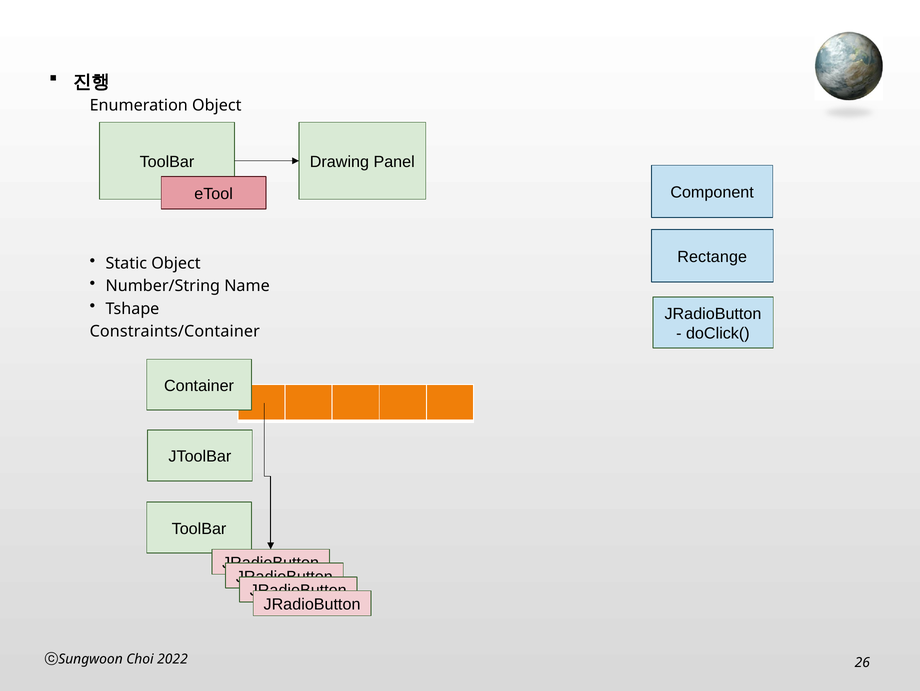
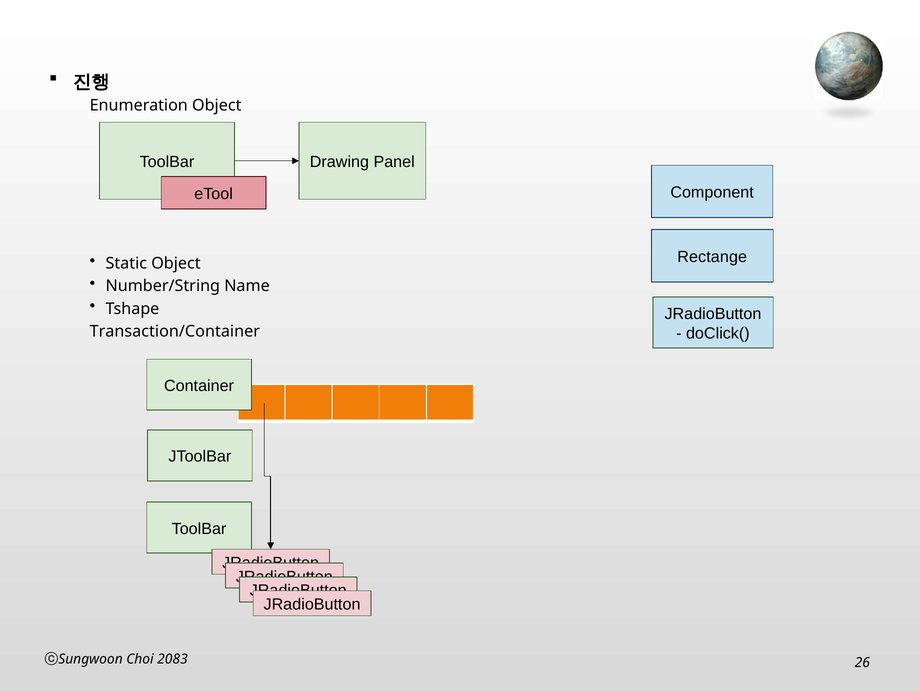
Constraints/Container: Constraints/Container -> Transaction/Container
2022: 2022 -> 2083
